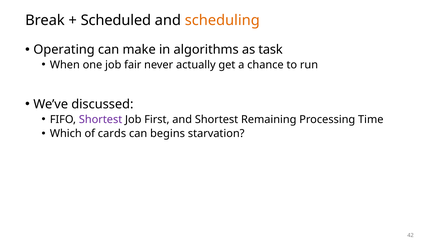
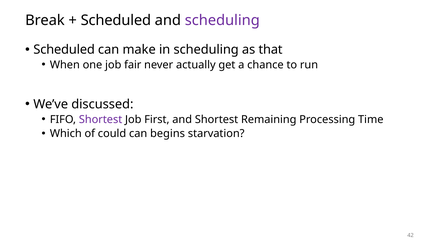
scheduling at (222, 20) colour: orange -> purple
Operating at (64, 50): Operating -> Scheduled
in algorithms: algorithms -> scheduling
task: task -> that
cards: cards -> could
